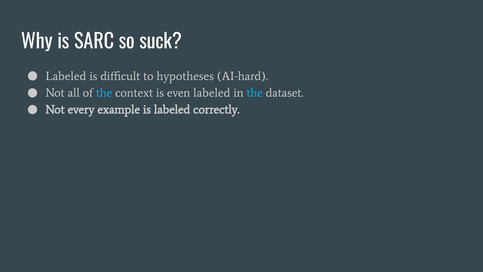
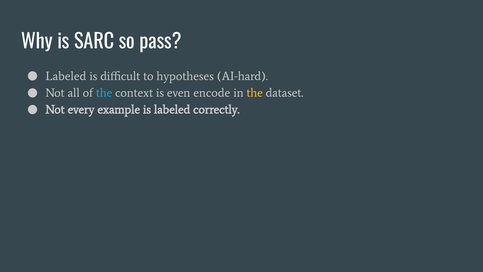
suck: suck -> pass
even labeled: labeled -> encode
the at (255, 93) colour: light blue -> yellow
